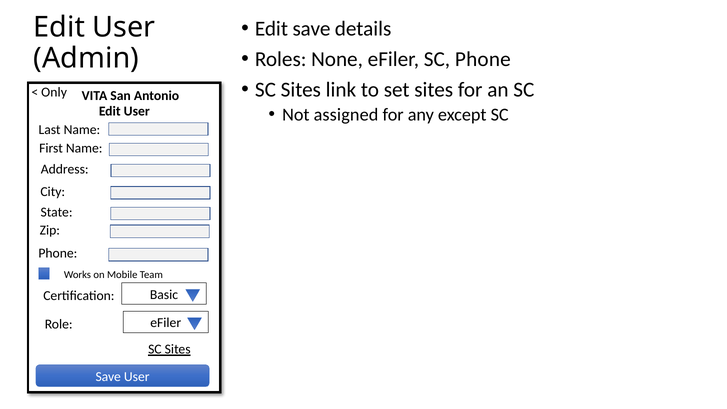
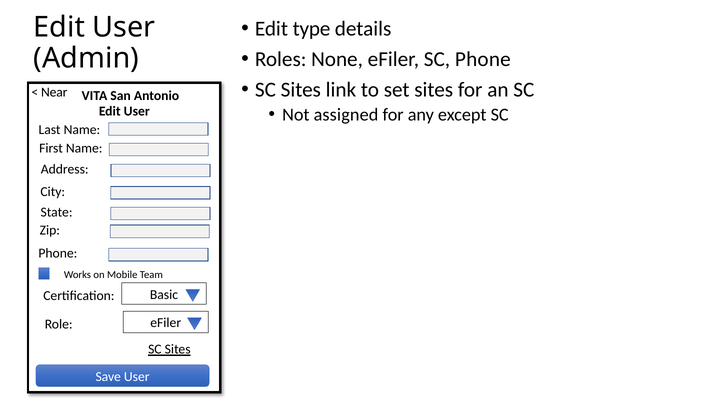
Edit save: save -> type
Only: Only -> Near
